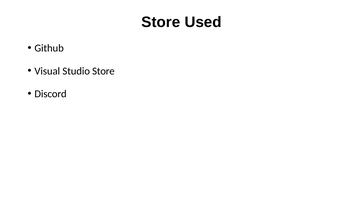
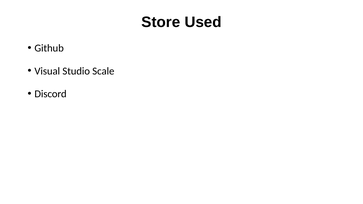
Studio Store: Store -> Scale
